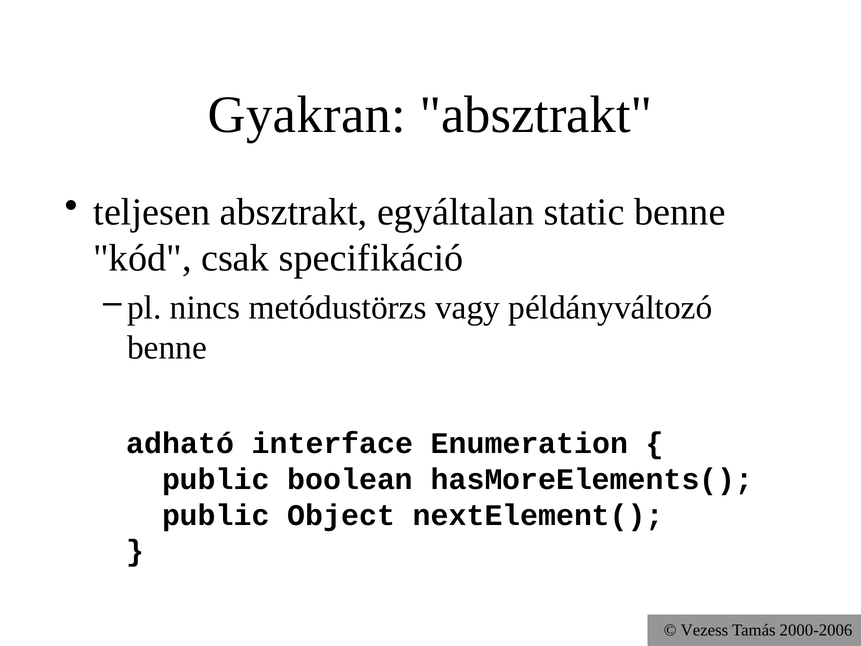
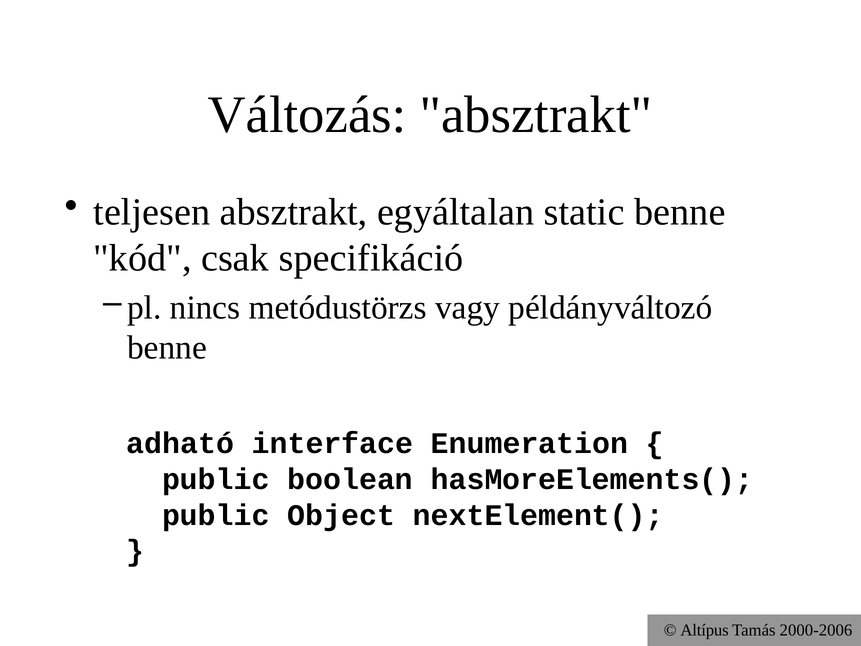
Gyakran: Gyakran -> Változás
Vezess: Vezess -> Altípus
